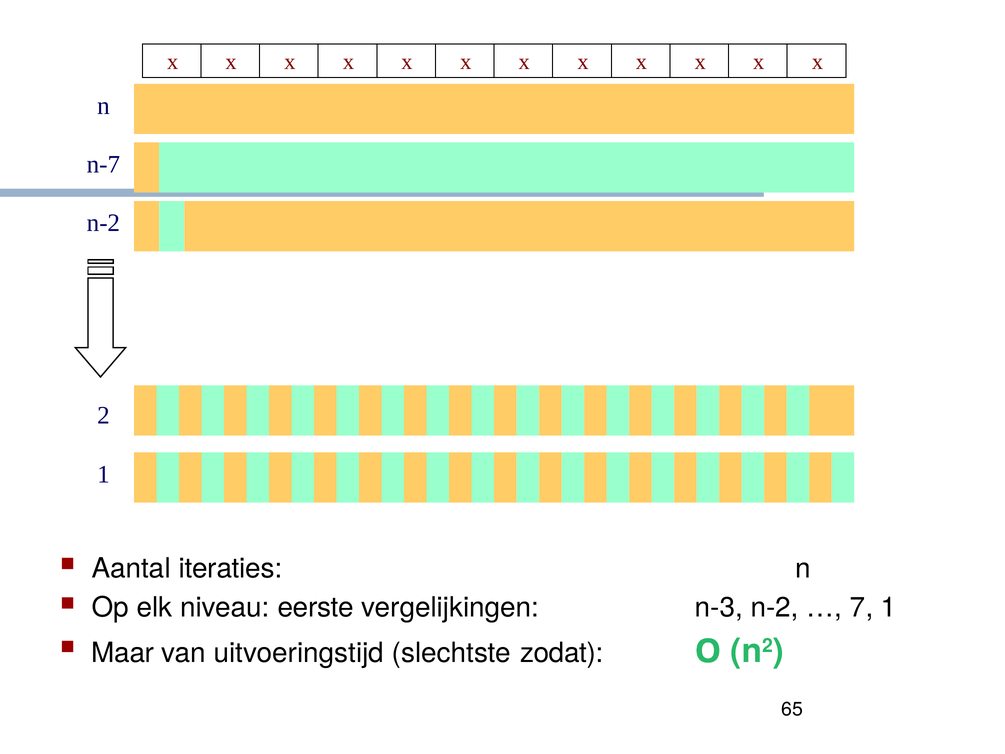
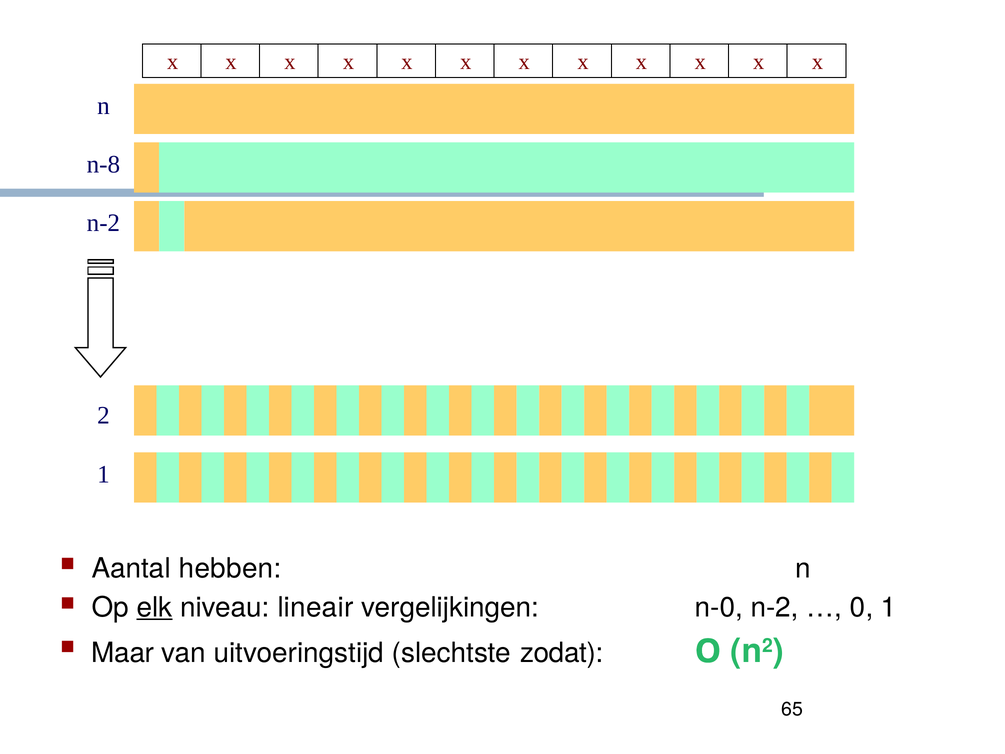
n-7: n-7 -> n-8
iteraties: iteraties -> hebben
elk underline: none -> present
eerste: eerste -> lineair
n-3: n-3 -> n-0
7: 7 -> 0
